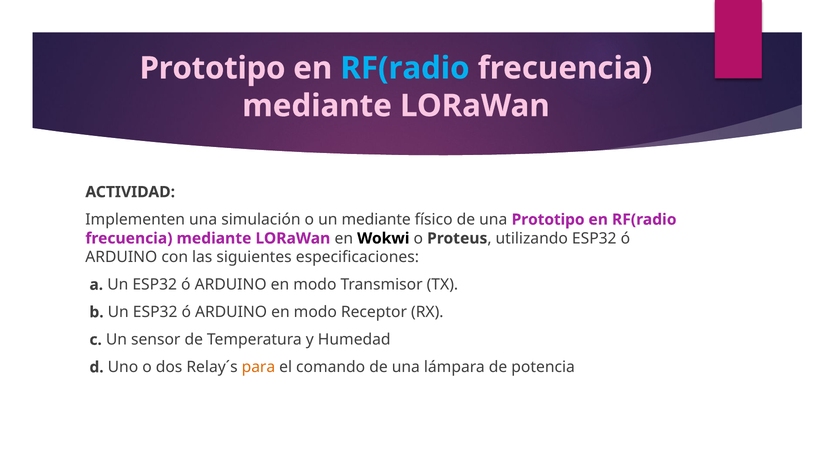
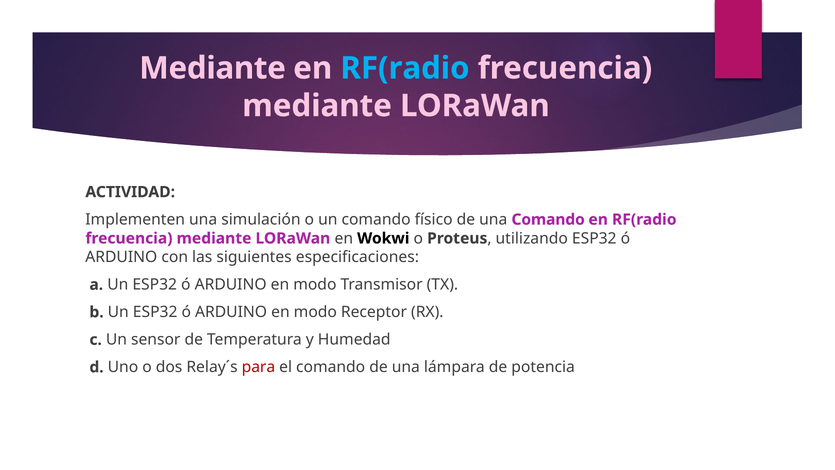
Prototipo at (213, 68): Prototipo -> Mediante
un mediante: mediante -> comando
una Prototipo: Prototipo -> Comando
para colour: orange -> red
